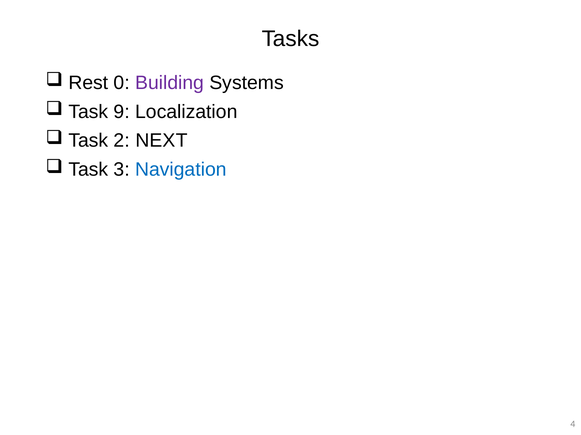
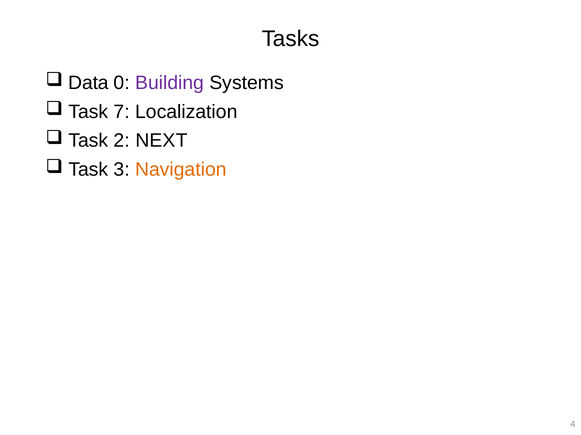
Rest: Rest -> Data
9: 9 -> 7
Navigation colour: blue -> orange
